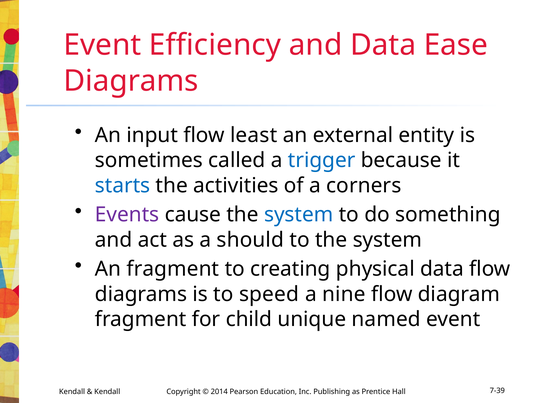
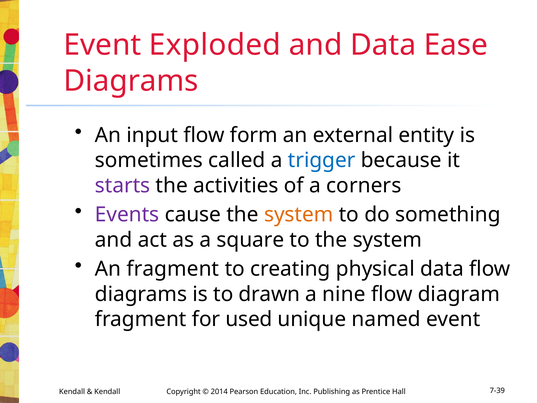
Efficiency: Efficiency -> Exploded
least: least -> form
starts colour: blue -> purple
system at (299, 215) colour: blue -> orange
should: should -> square
speed: speed -> drawn
child: child -> used
